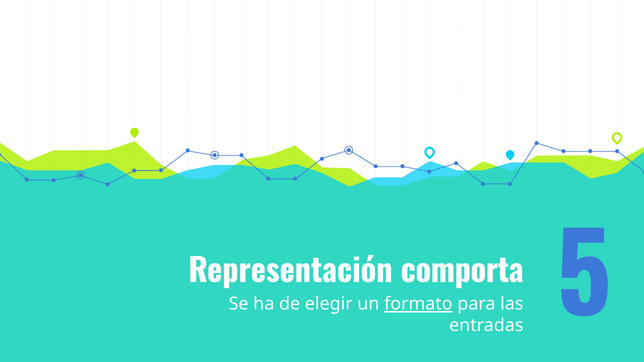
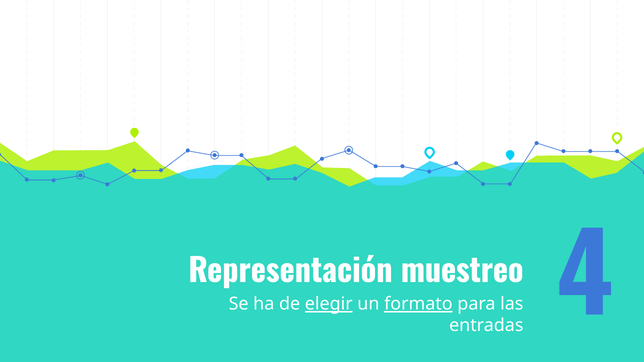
comporta: comporta -> muestreo
elegir underline: none -> present
5: 5 -> 4
